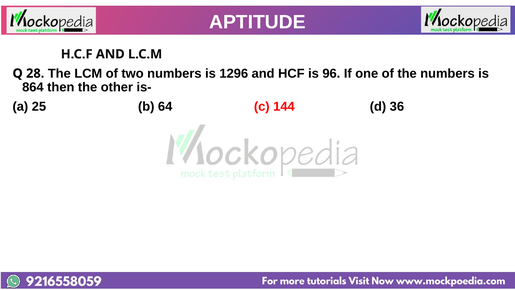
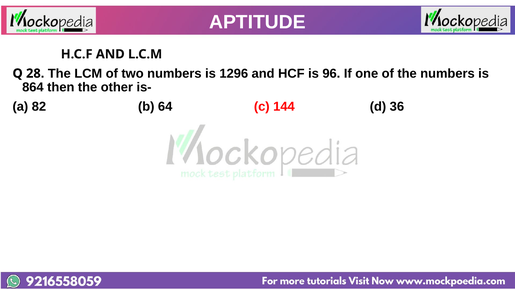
25: 25 -> 82
